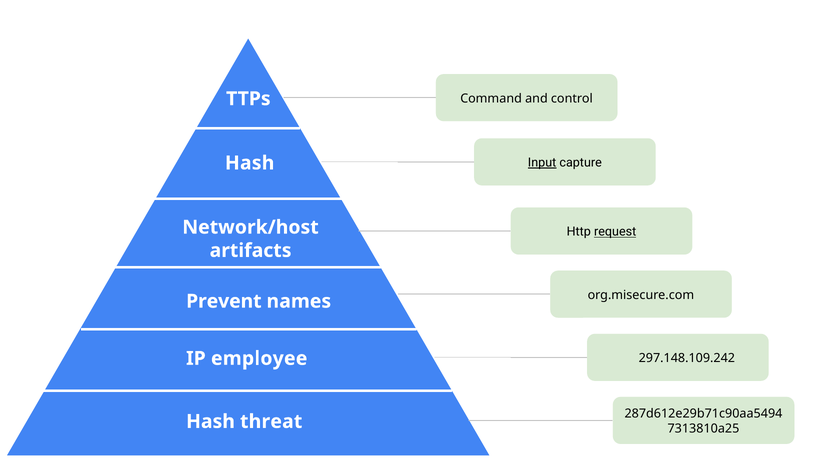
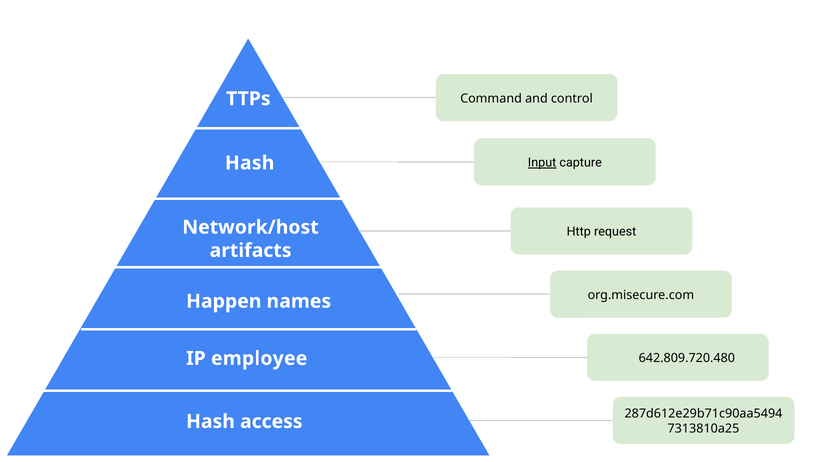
request underline: present -> none
Prevent: Prevent -> Happen
297.148.109.242: 297.148.109.242 -> 642.809.720.480
threat: threat -> access
